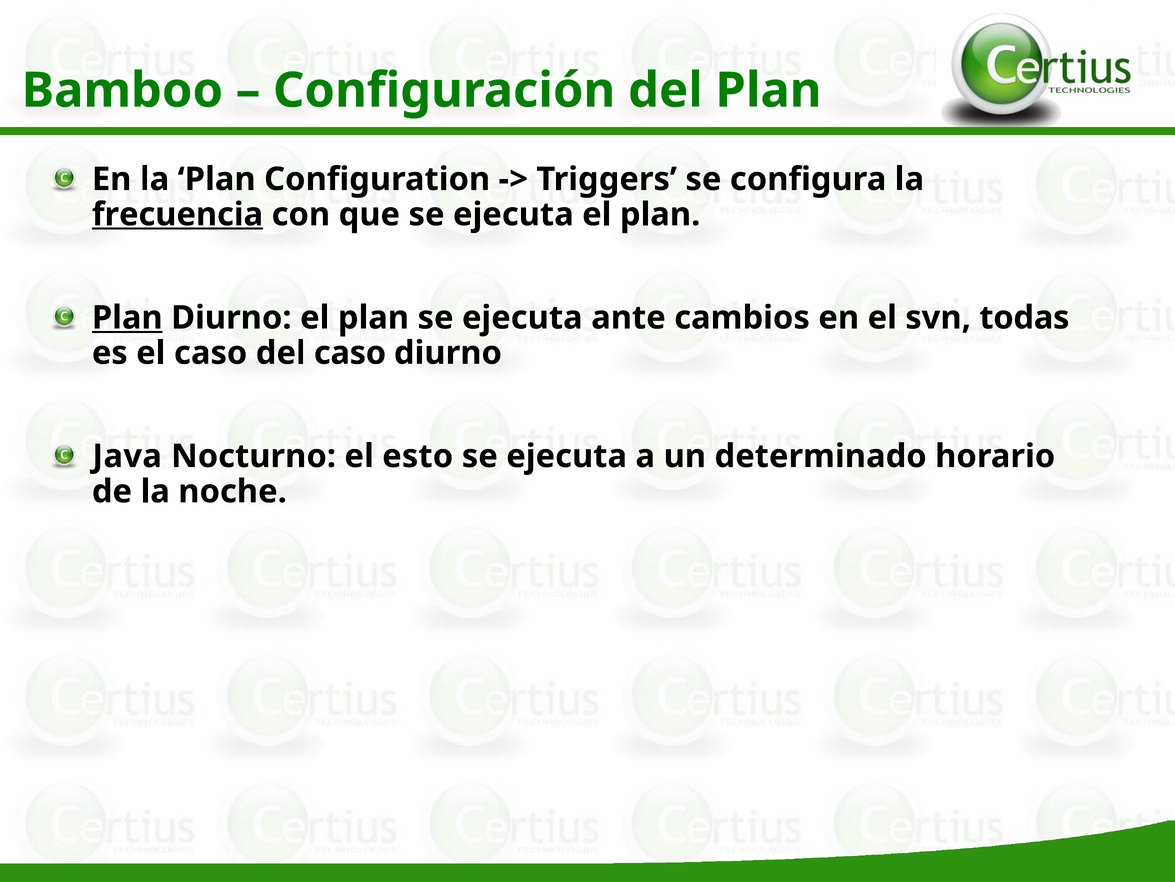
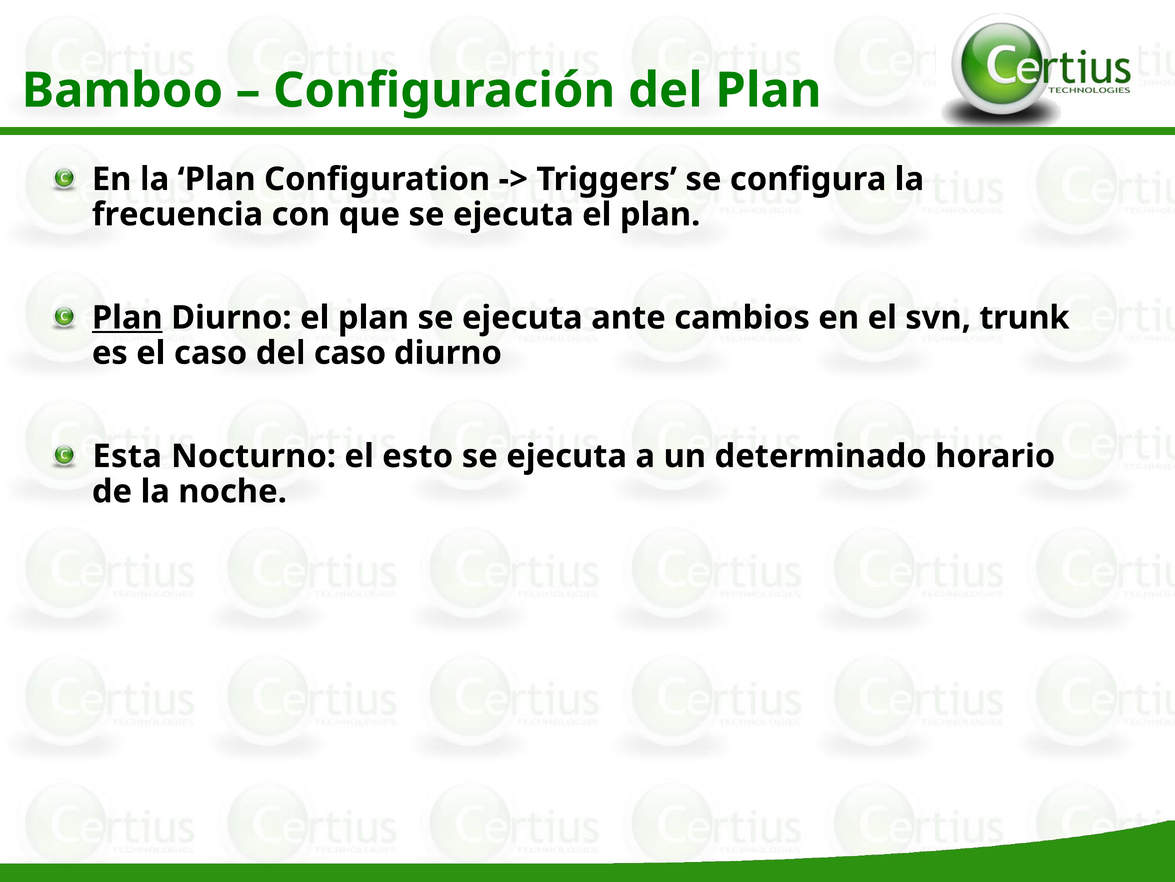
frecuencia underline: present -> none
todas: todas -> trunk
Java: Java -> Esta
